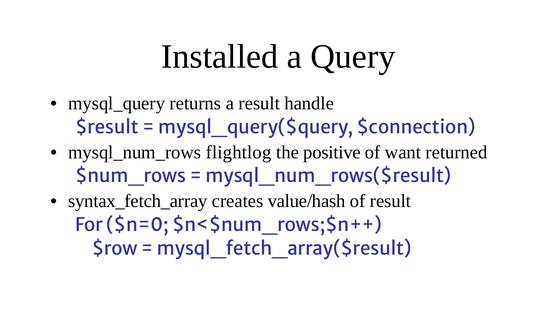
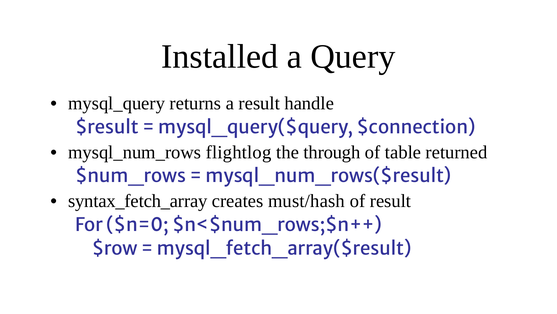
positive: positive -> through
want: want -> table
value/hash: value/hash -> must/hash
